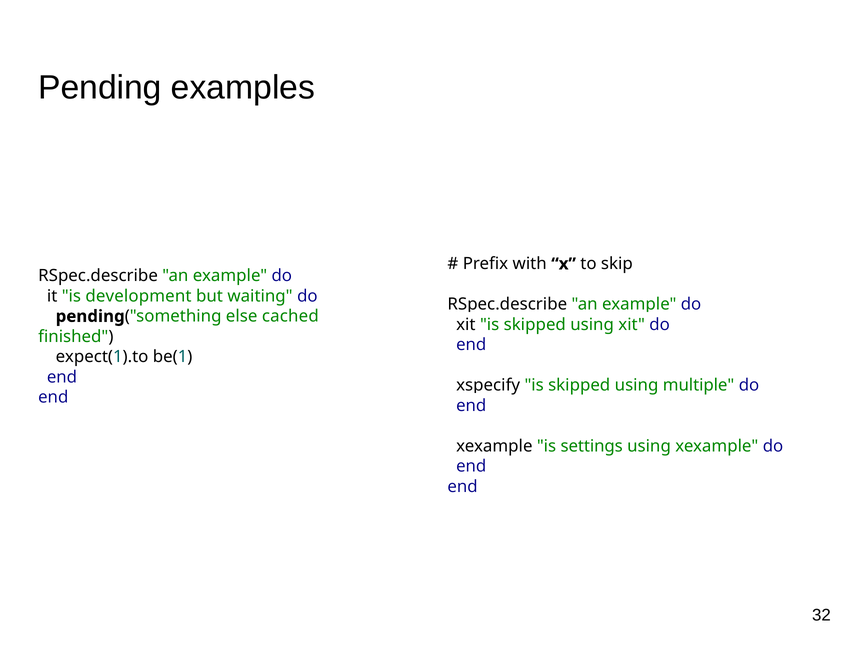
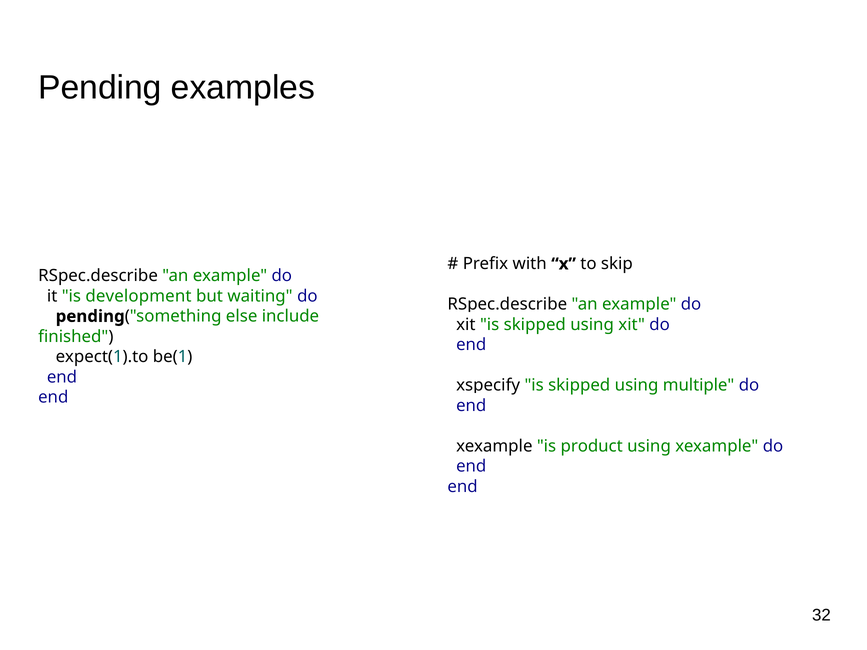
cached: cached -> include
settings: settings -> product
